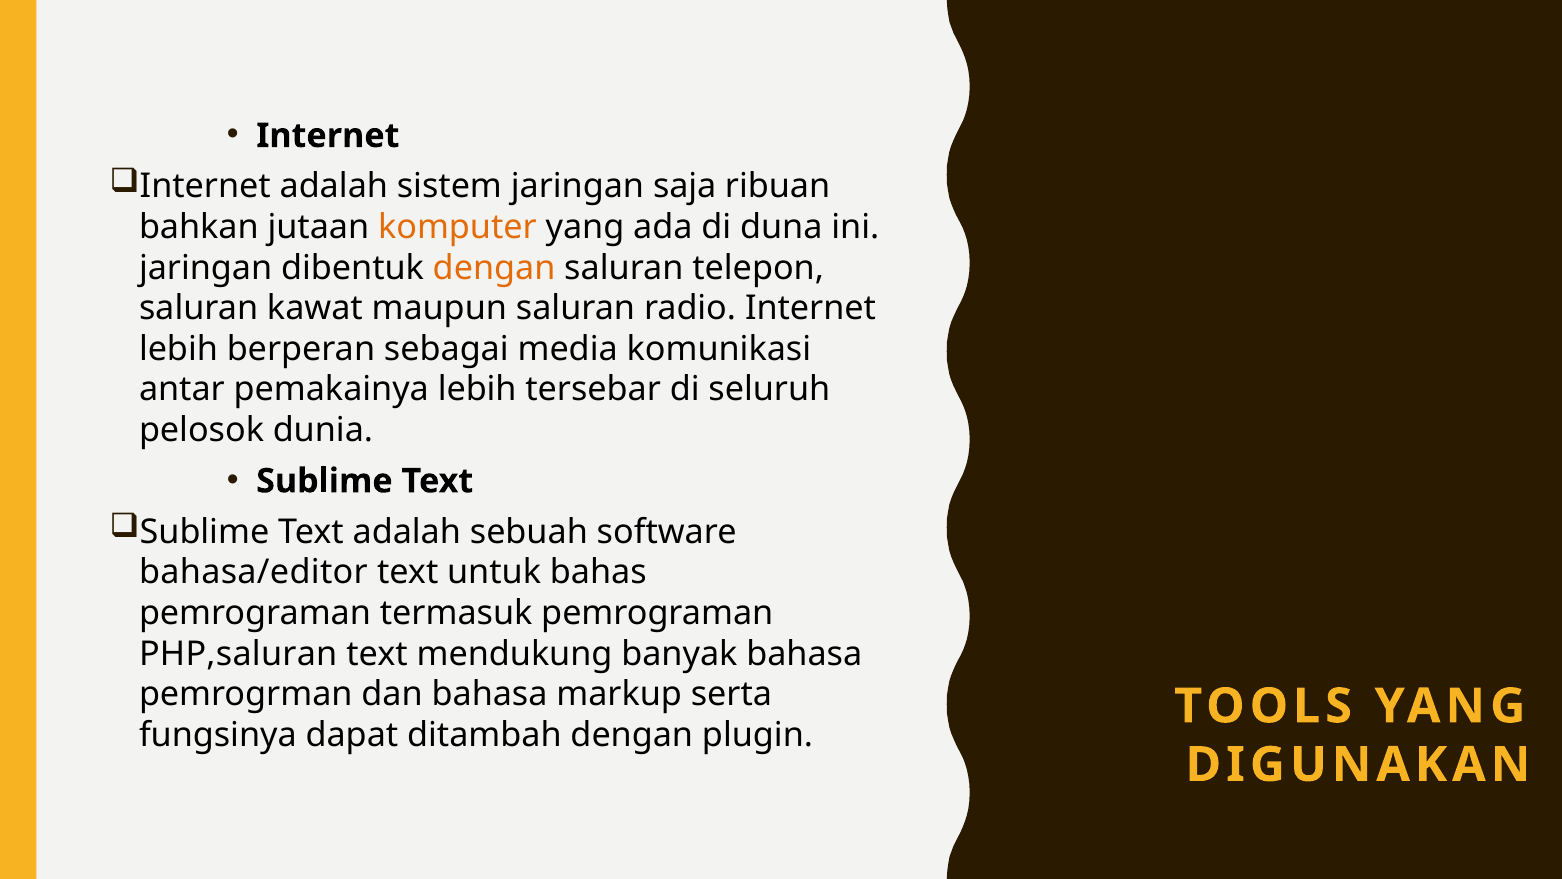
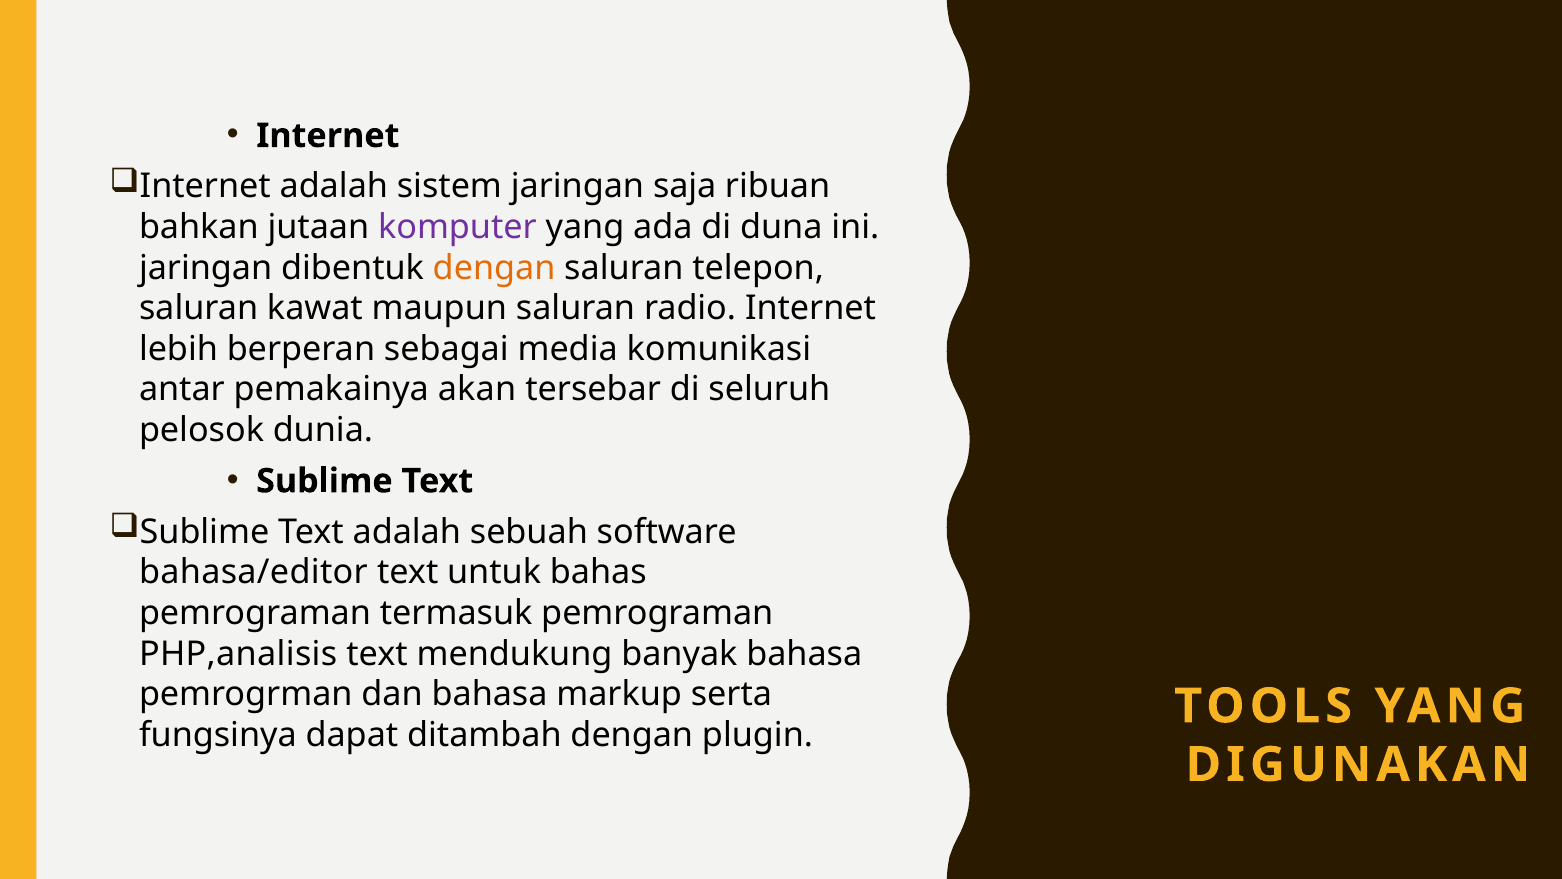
komputer colour: orange -> purple
pemakainya lebih: lebih -> akan
PHP,saluran: PHP,saluran -> PHP,analisis
